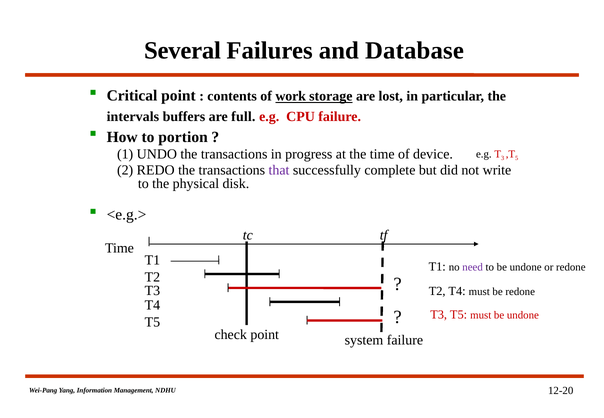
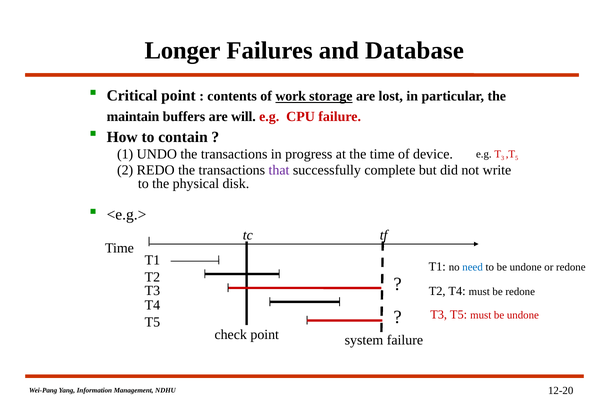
Several: Several -> Longer
intervals: intervals -> maintain
full: full -> will
portion: portion -> contain
need colour: purple -> blue
